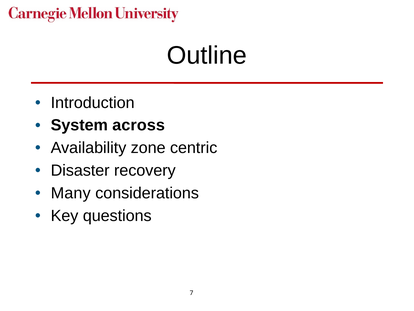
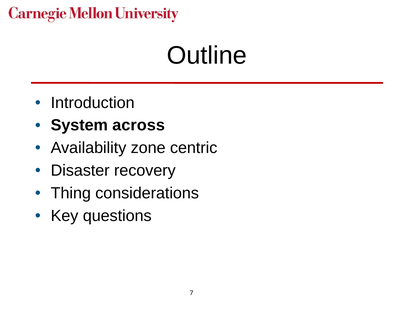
Many: Many -> Thing
